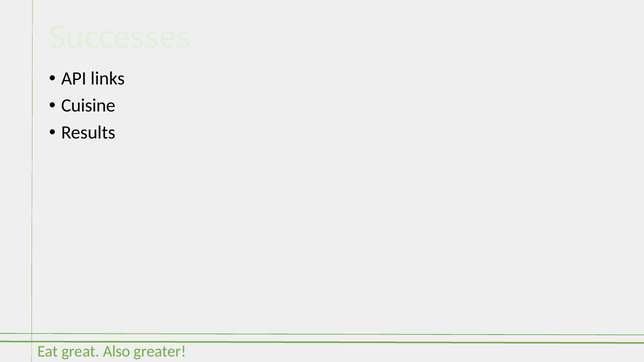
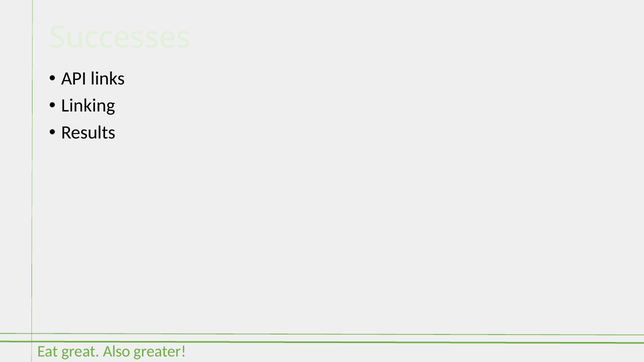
Cuisine: Cuisine -> Linking
